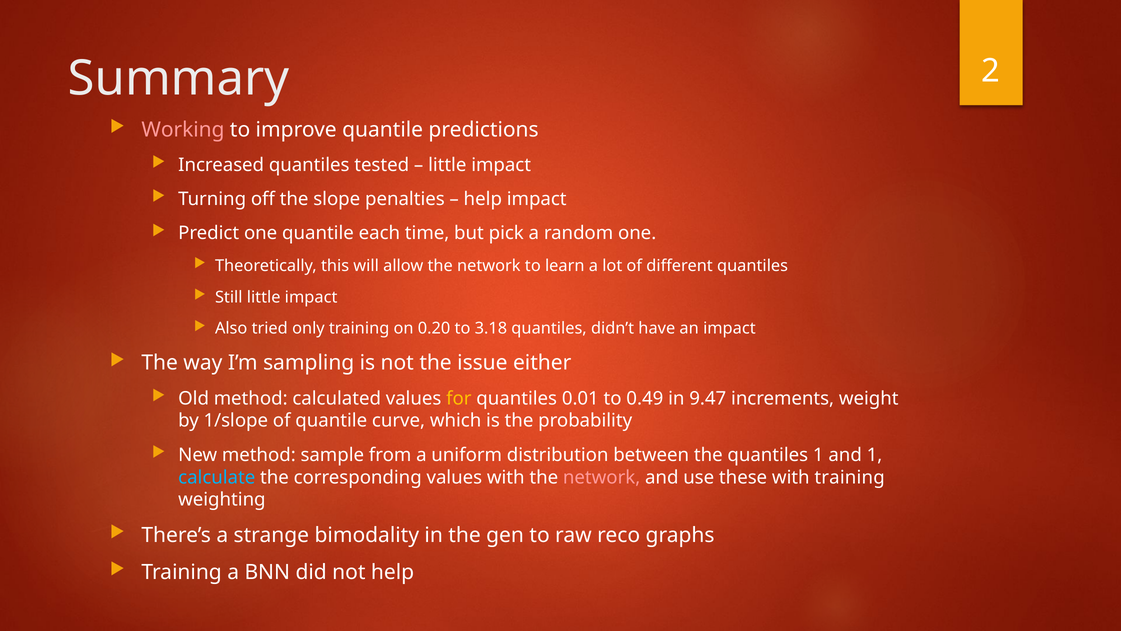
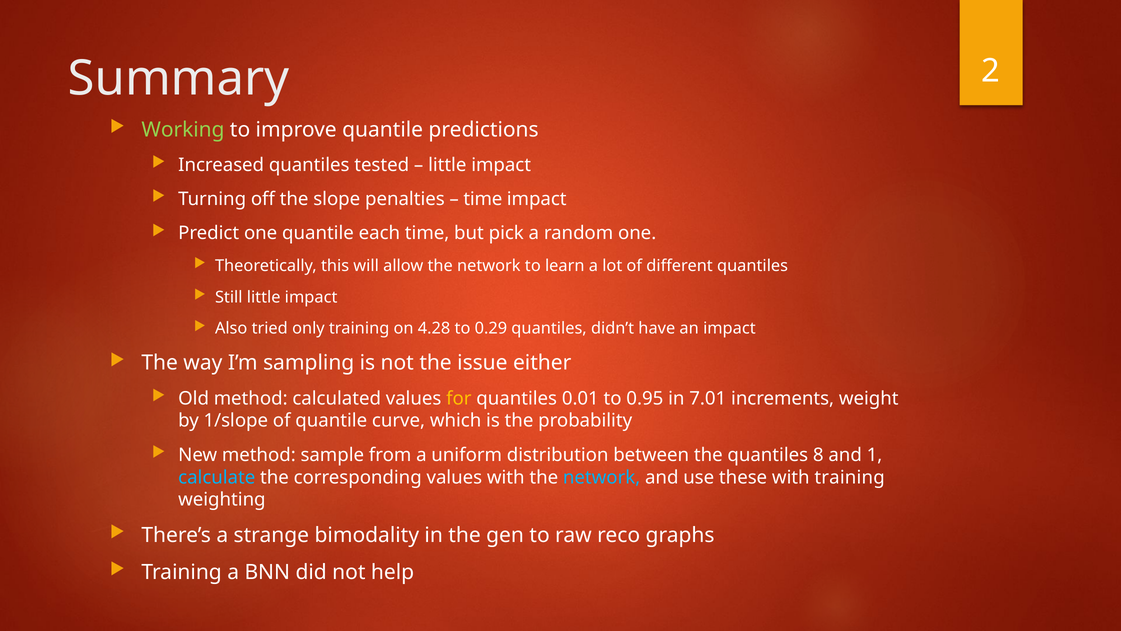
Working colour: pink -> light green
help at (483, 199): help -> time
0.20: 0.20 -> 4.28
3.18: 3.18 -> 0.29
0.49: 0.49 -> 0.95
9.47: 9.47 -> 7.01
quantiles 1: 1 -> 8
network at (602, 477) colour: pink -> light blue
